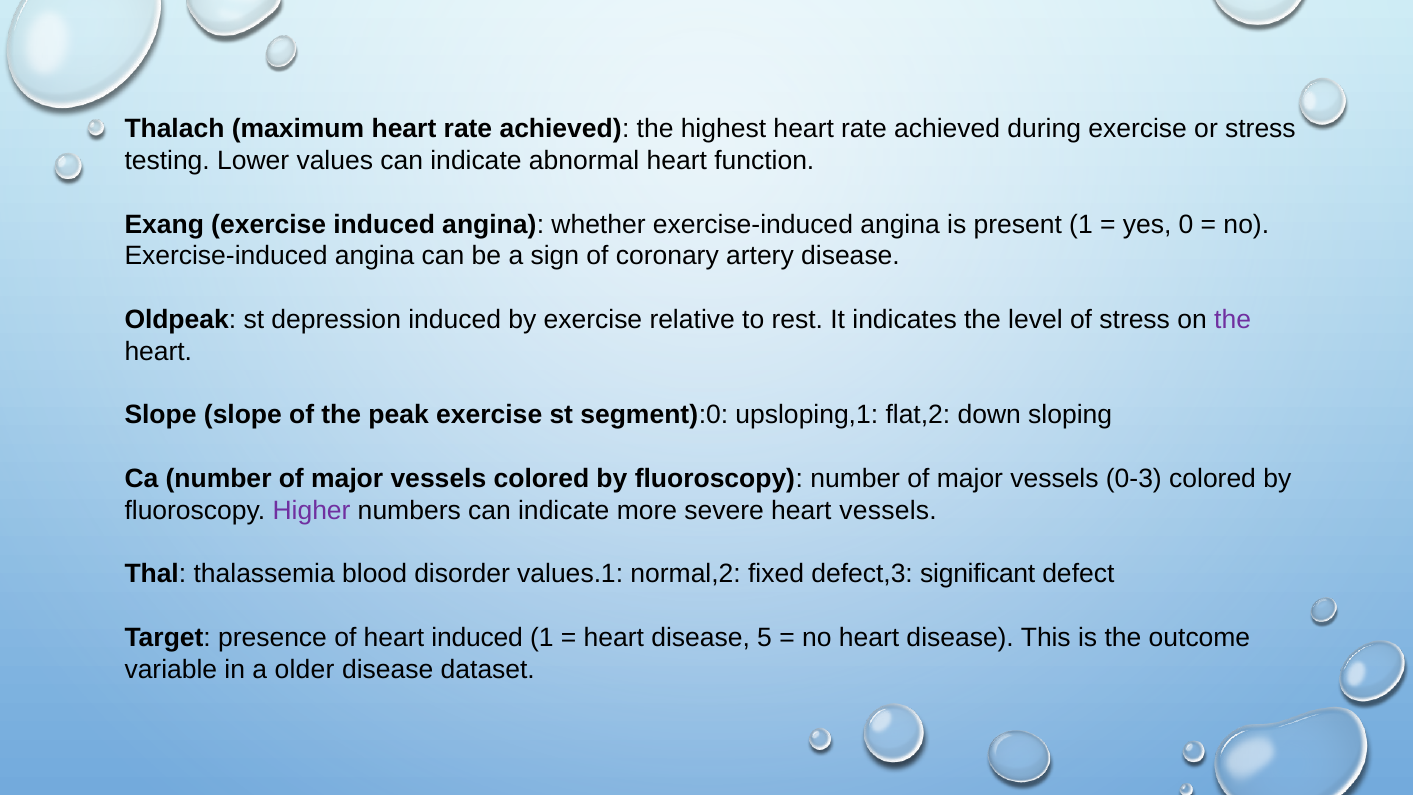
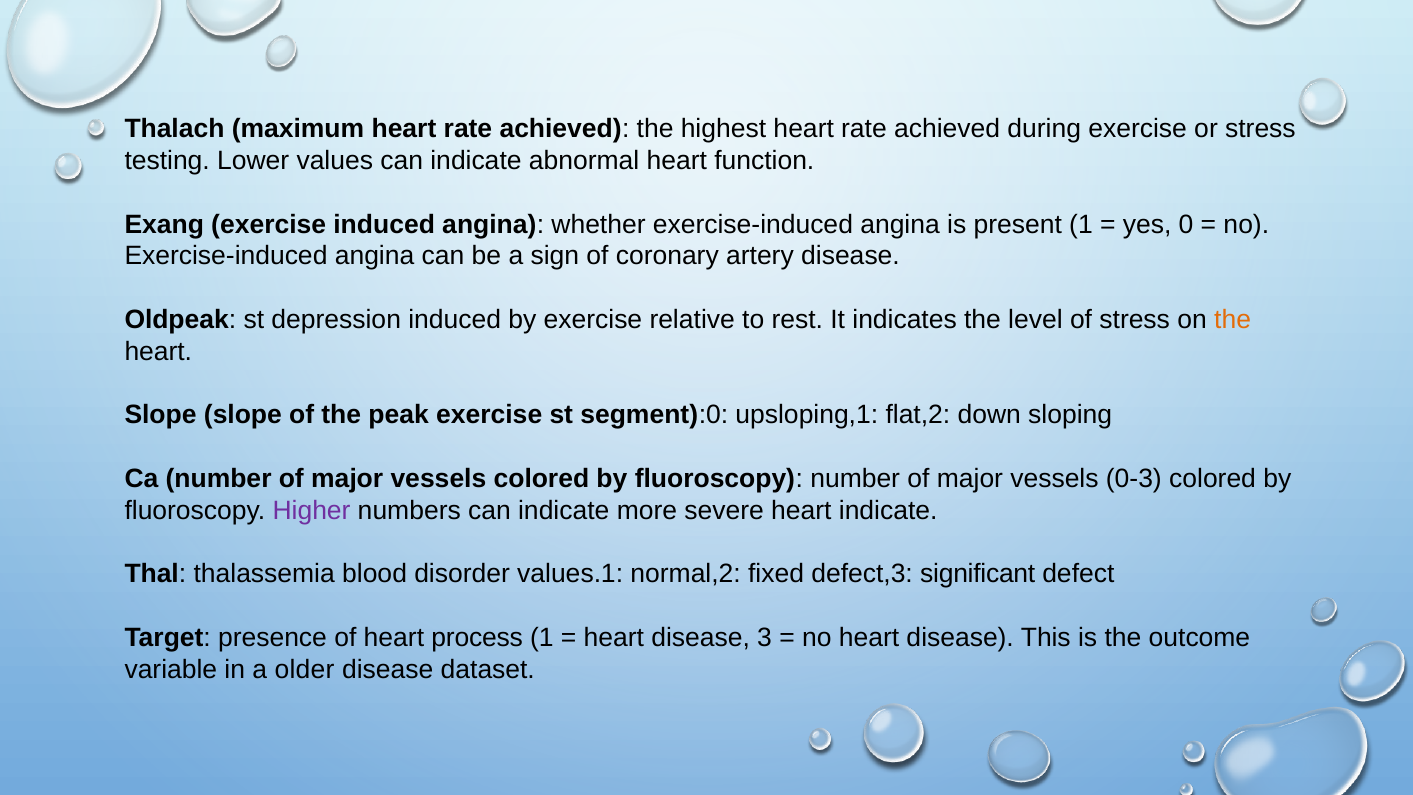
the at (1233, 320) colour: purple -> orange
heart vessels: vessels -> indicate
heart induced: induced -> process
5: 5 -> 3
